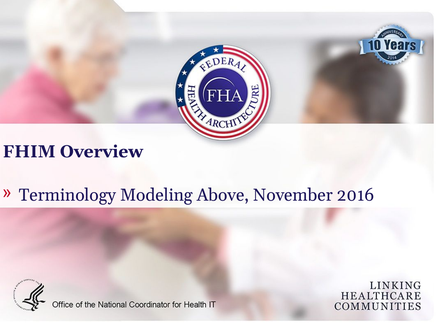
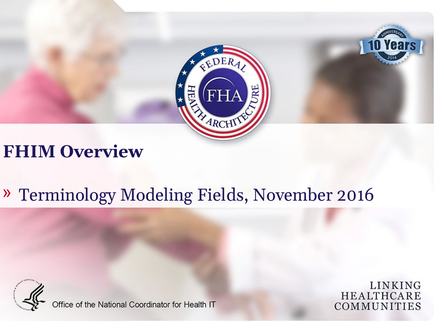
Above: Above -> Fields
